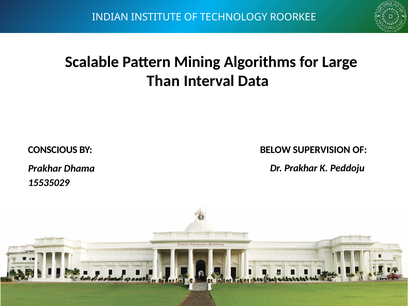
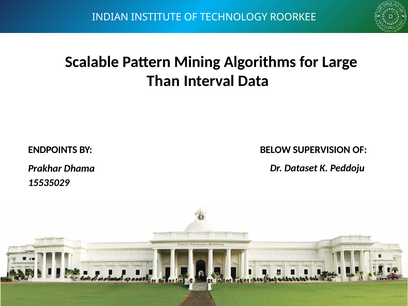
CONSCIOUS: CONSCIOUS -> ENDPOINTS
Dr Prakhar: Prakhar -> Dataset
